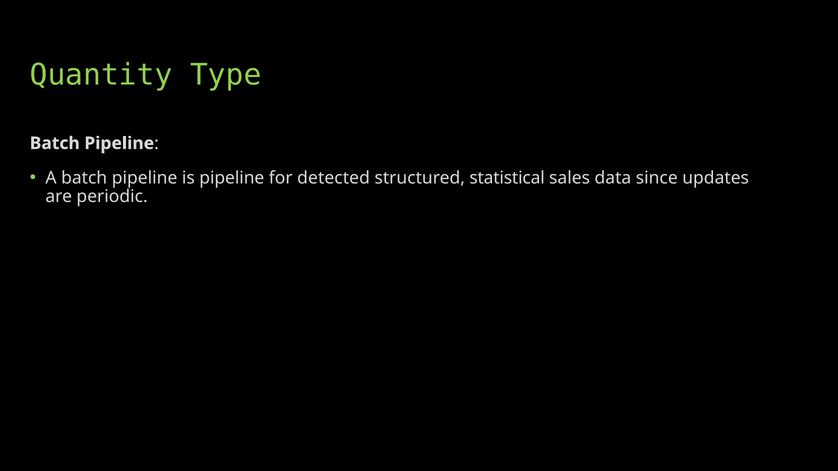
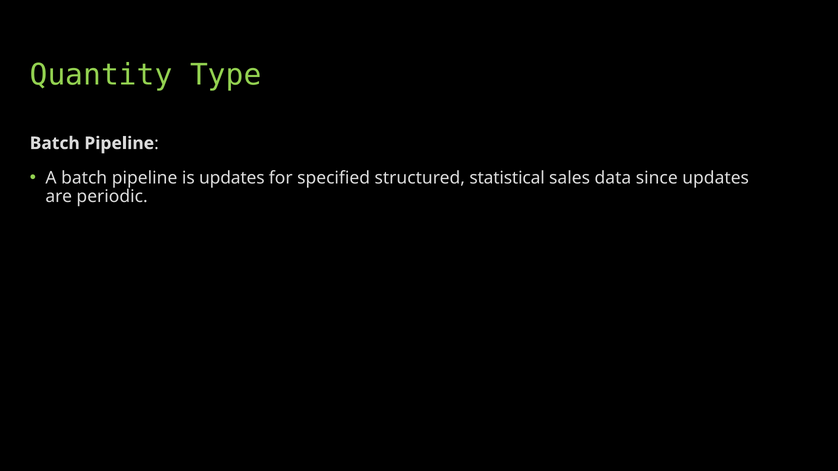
is pipeline: pipeline -> updates
detected: detected -> specified
